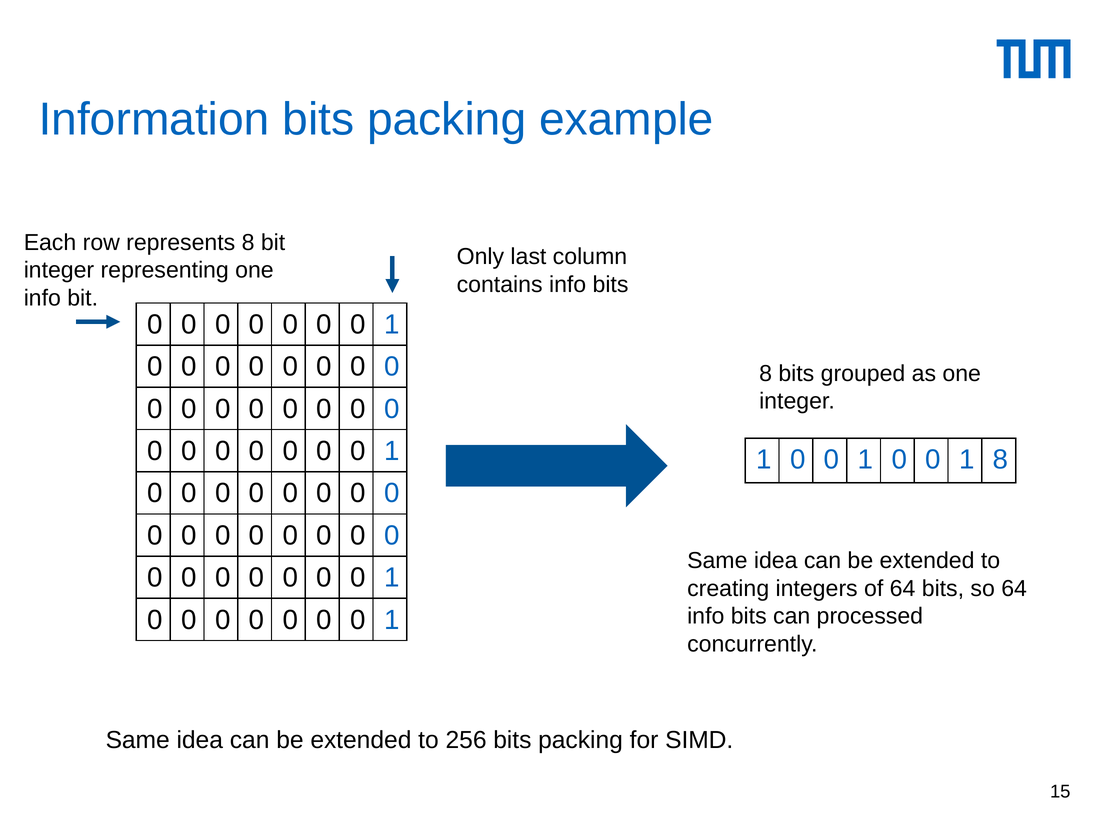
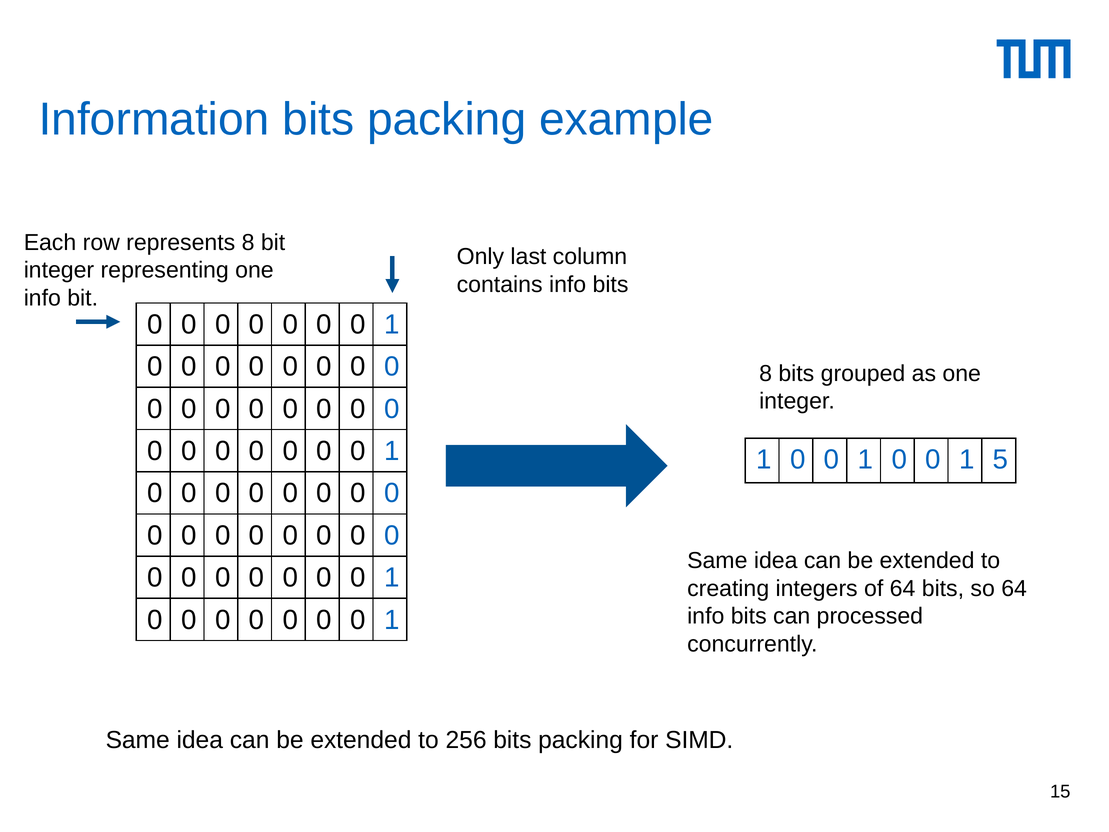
1 8: 8 -> 5
